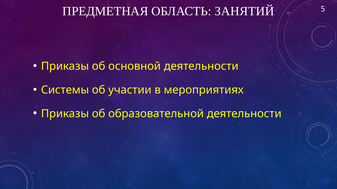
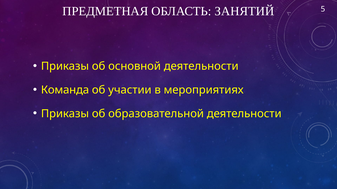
Системы: Системы -> Команда
